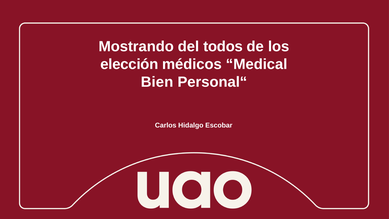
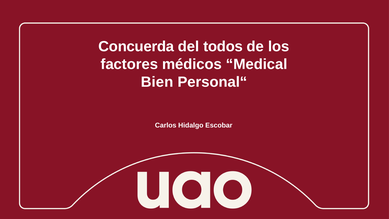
Mostrando: Mostrando -> Concuerda
elección: elección -> factores
